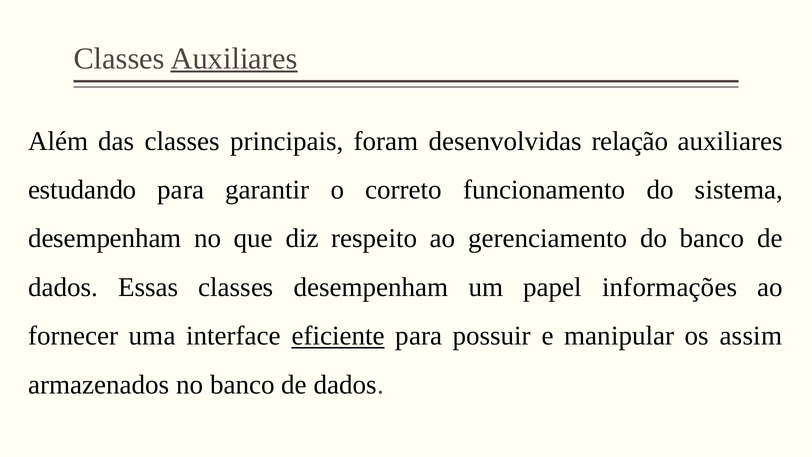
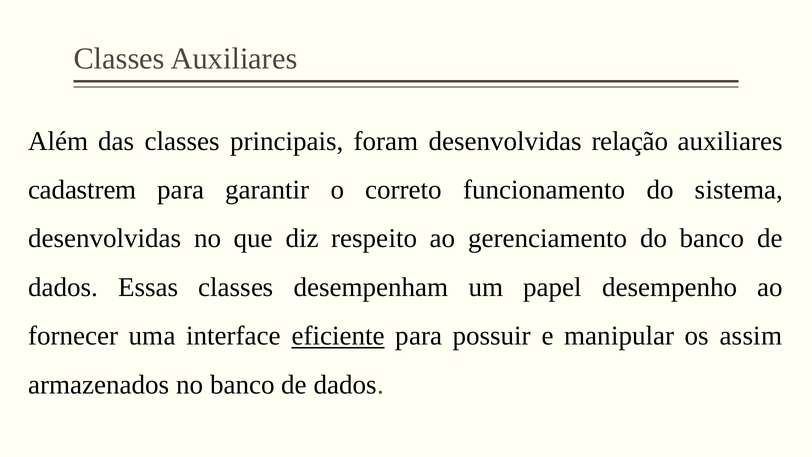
Auxiliares at (234, 58) underline: present -> none
estudando: estudando -> cadastrem
desempenham at (105, 238): desempenham -> desenvolvidas
informações: informações -> desempenho
